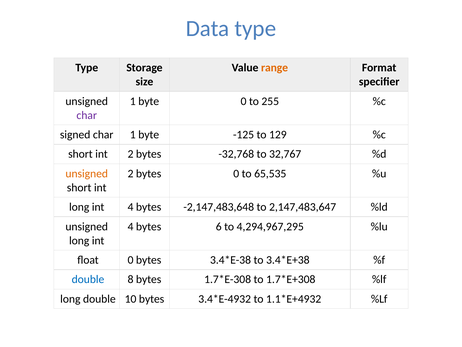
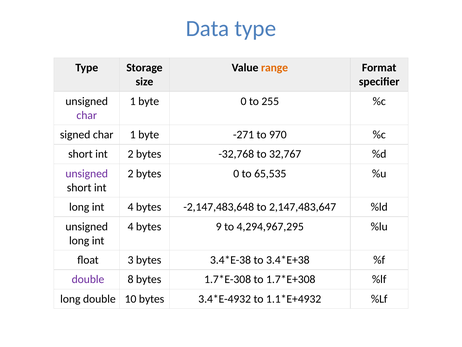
-125: -125 -> -271
129: 129 -> 970
unsigned at (87, 173) colour: orange -> purple
6: 6 -> 9
float 0: 0 -> 3
double at (88, 279) colour: blue -> purple
